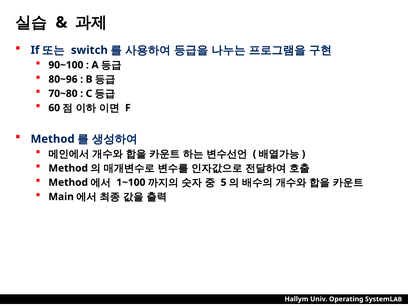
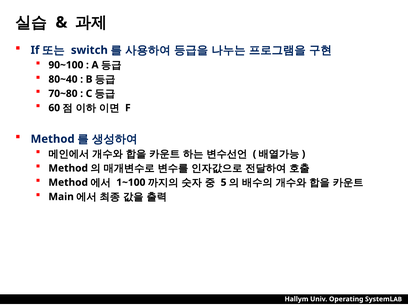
80~96: 80~96 -> 80~40
